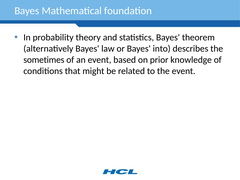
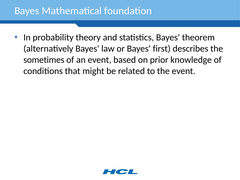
into: into -> first
